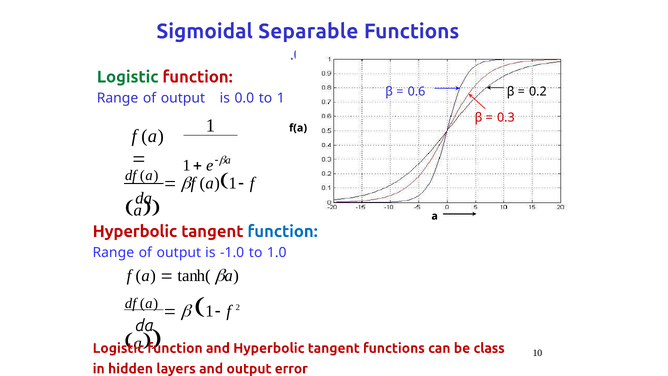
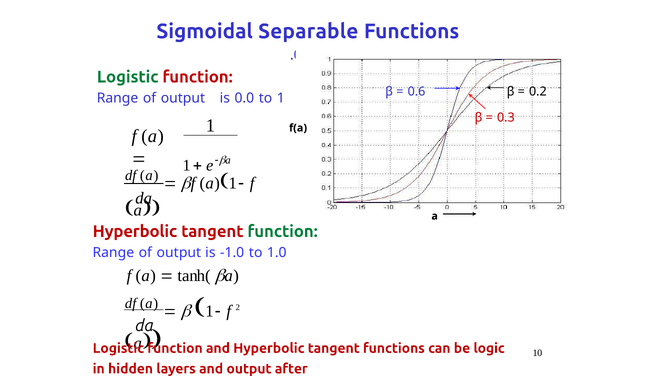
function at (283, 231) colour: blue -> green
class: class -> logic
error: error -> after
